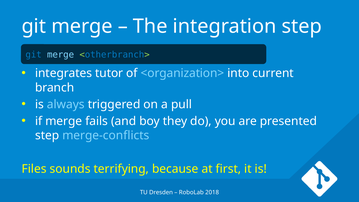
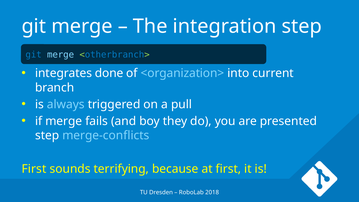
tutor: tutor -> done
Files at (34, 169): Files -> First
